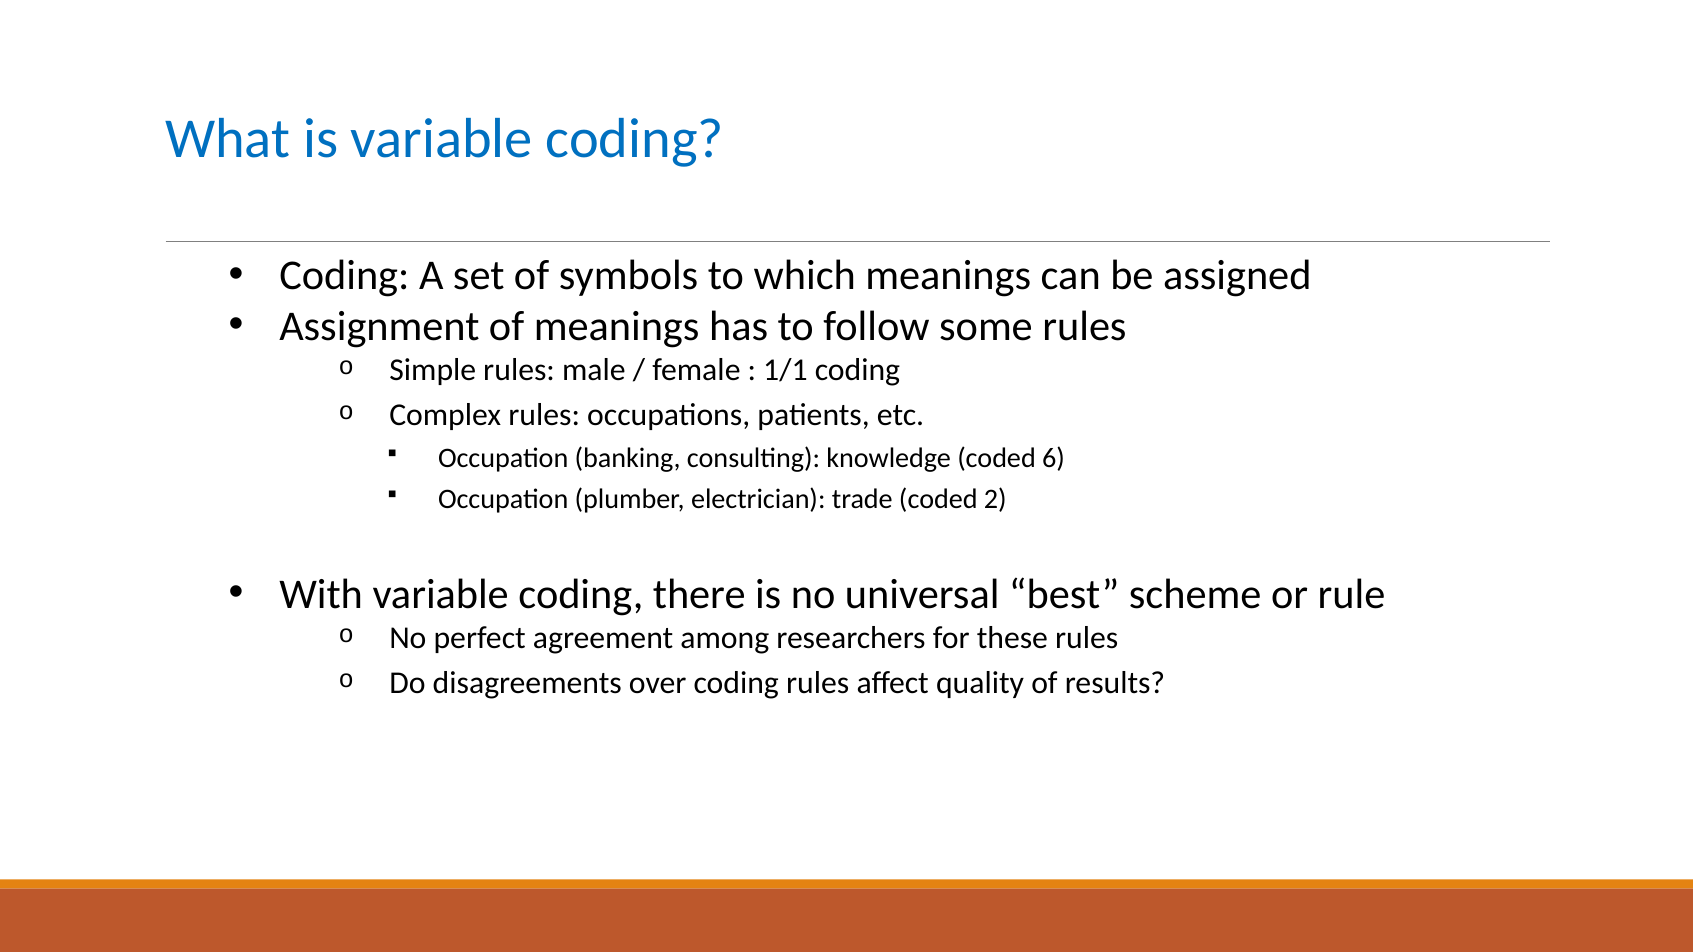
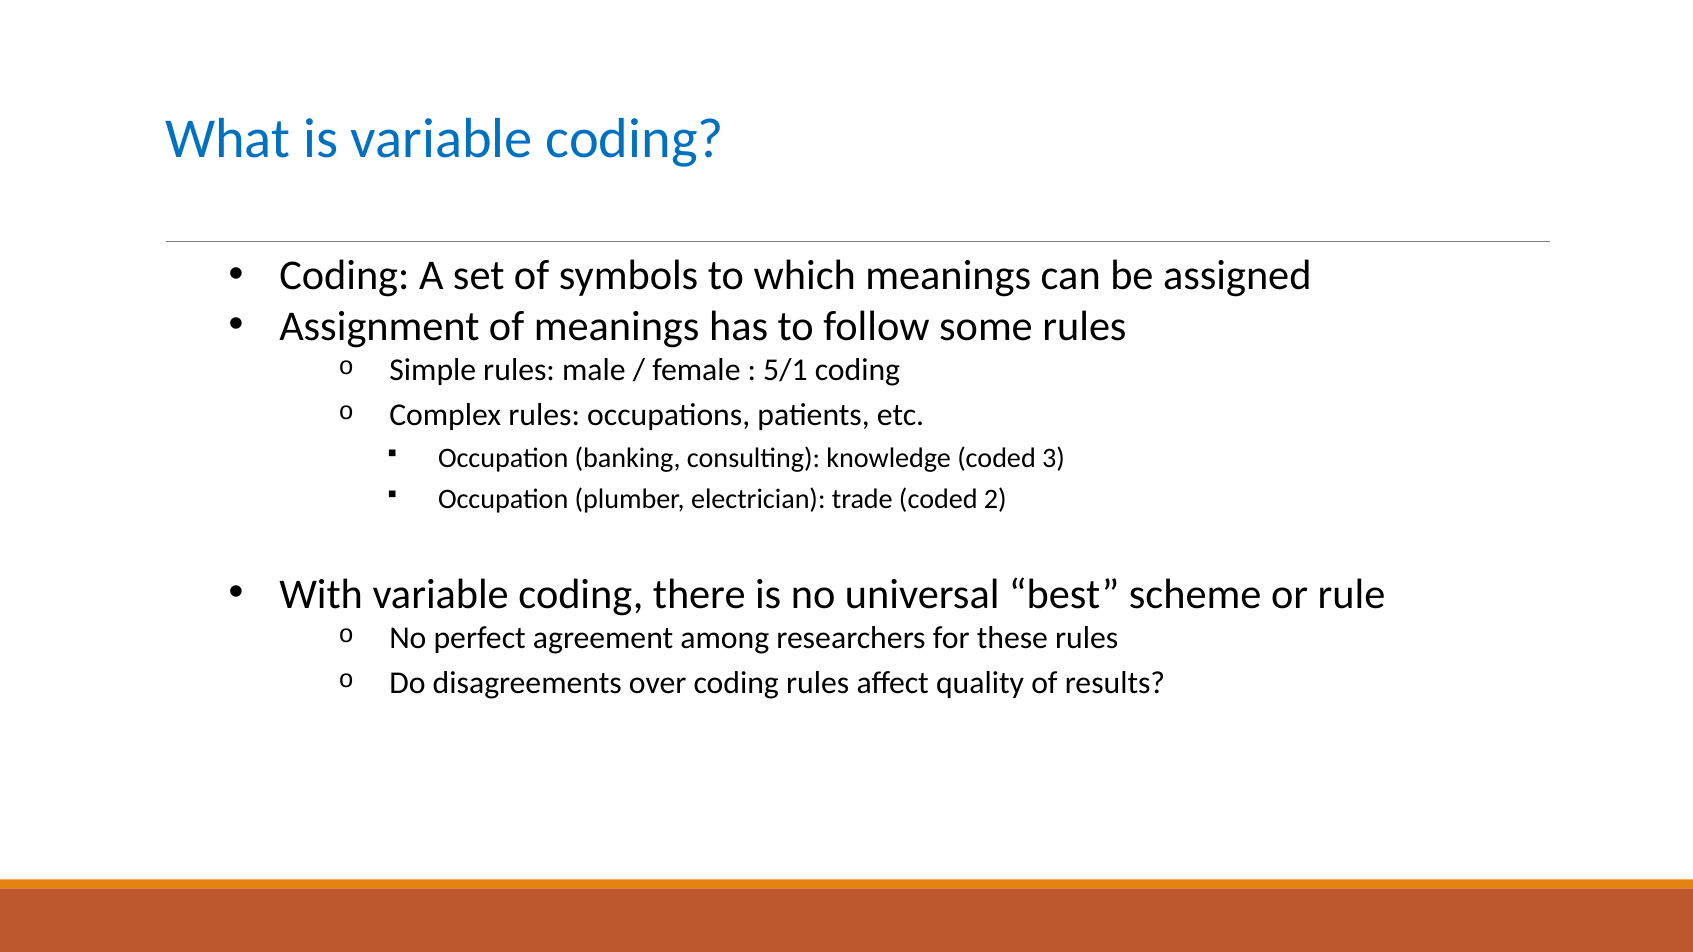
1/1: 1/1 -> 5/1
6: 6 -> 3
